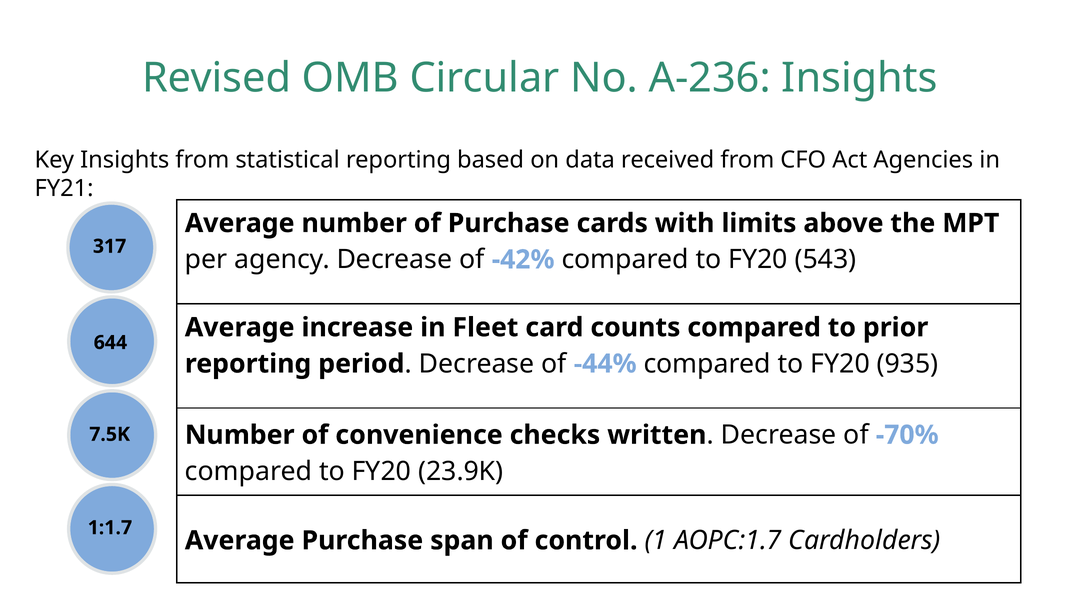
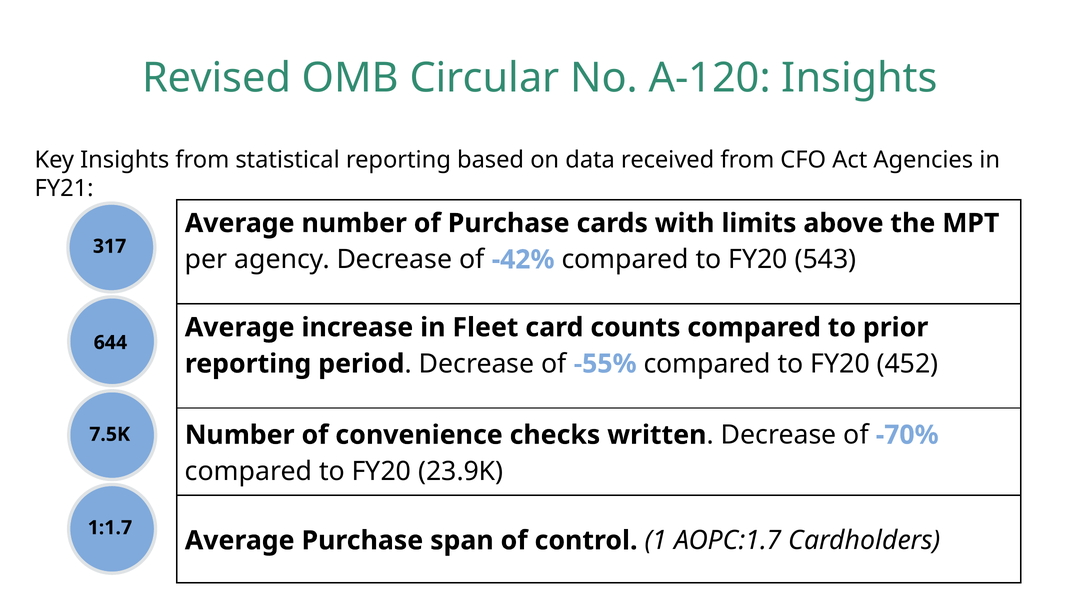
A-236: A-236 -> A-120
-44%: -44% -> -55%
935: 935 -> 452
